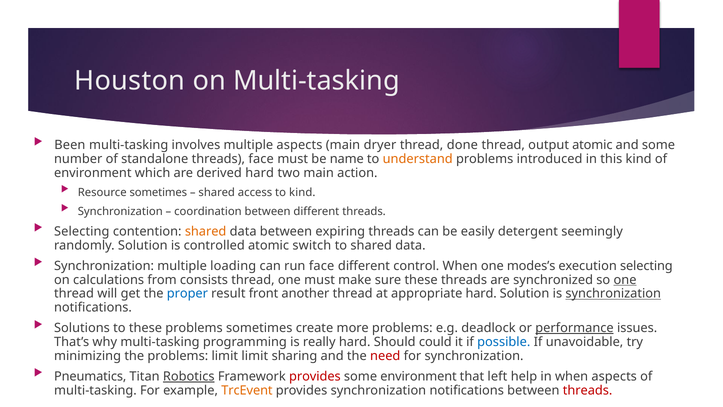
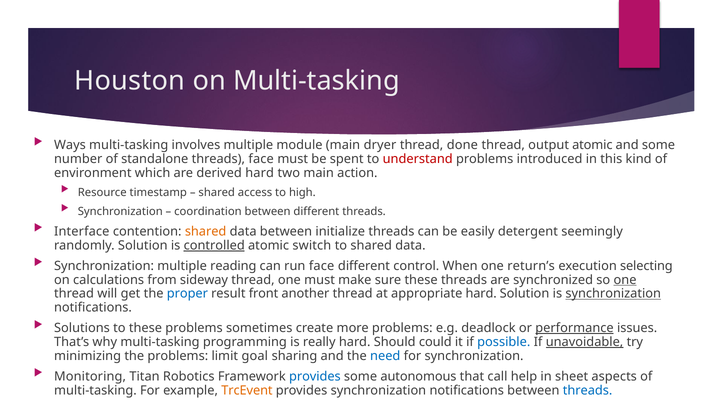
Been: Been -> Ways
multiple aspects: aspects -> module
name: name -> spent
understand colour: orange -> red
Resource sometimes: sometimes -> timestamp
to kind: kind -> high
Selecting at (82, 231): Selecting -> Interface
expiring: expiring -> initialize
controlled underline: none -> present
loading: loading -> reading
modes’s: modes’s -> return’s
consists: consists -> sideway
unavoidable underline: none -> present
limit limit: limit -> goal
need colour: red -> blue
Pneumatics: Pneumatics -> Monitoring
Robotics underline: present -> none
provides at (315, 376) colour: red -> blue
some environment: environment -> autonomous
left: left -> call
in when: when -> sheet
threads at (588, 390) colour: red -> blue
